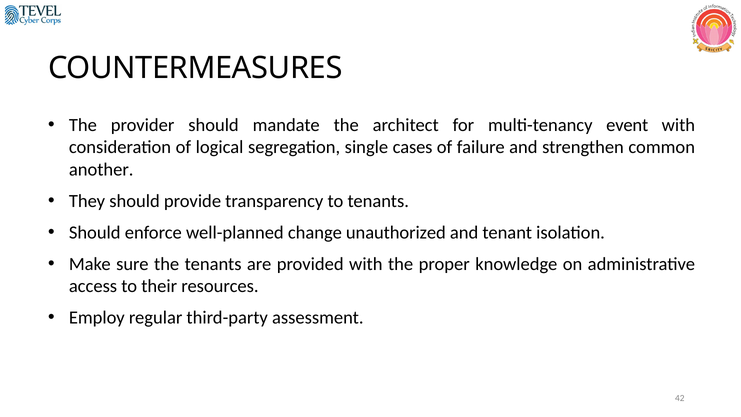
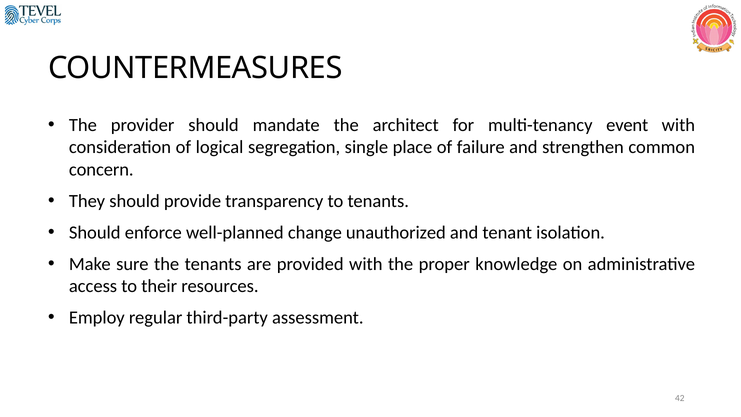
cases: cases -> place
another: another -> concern
